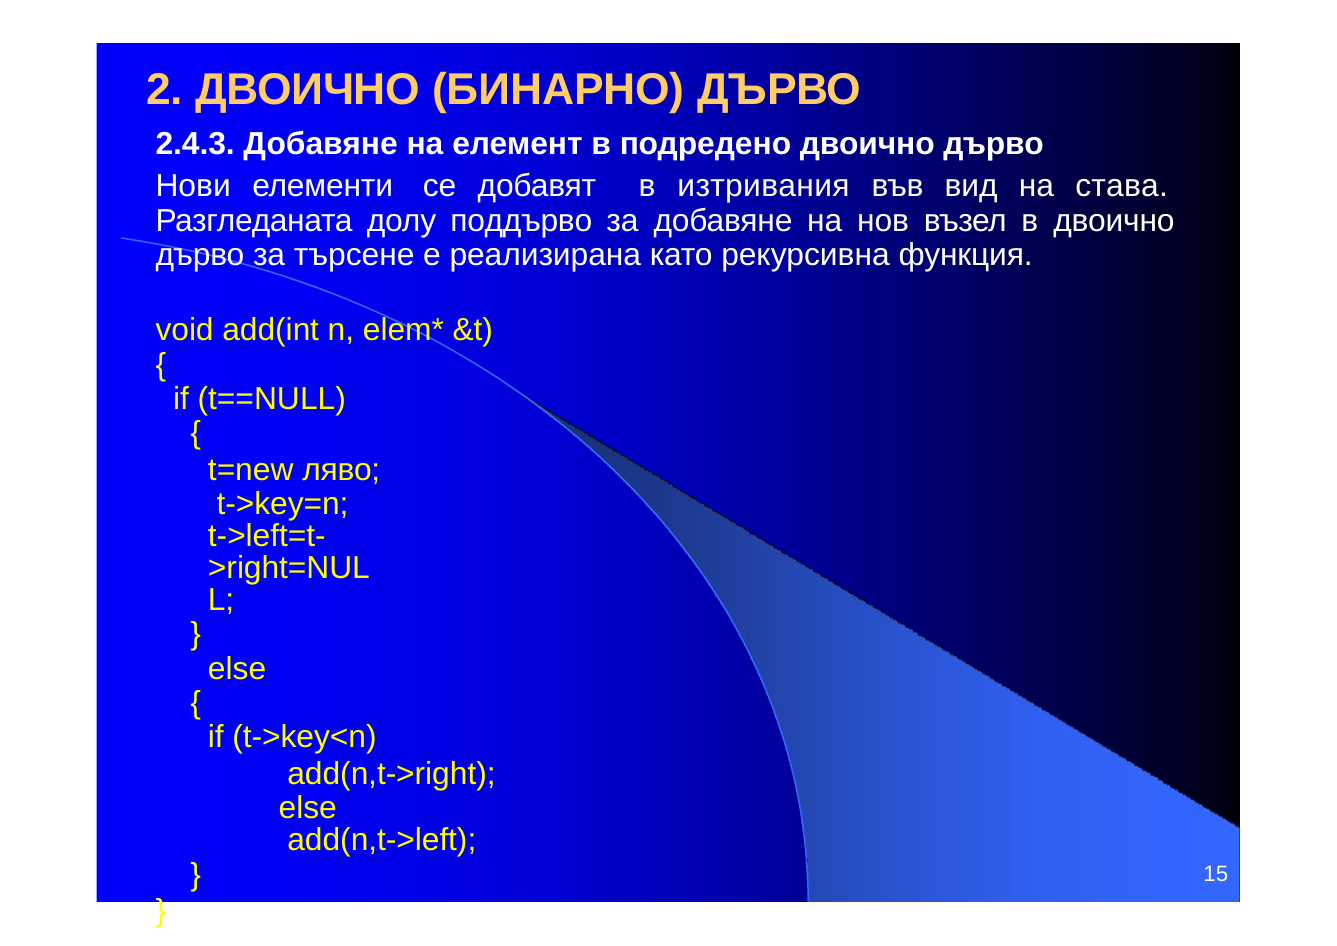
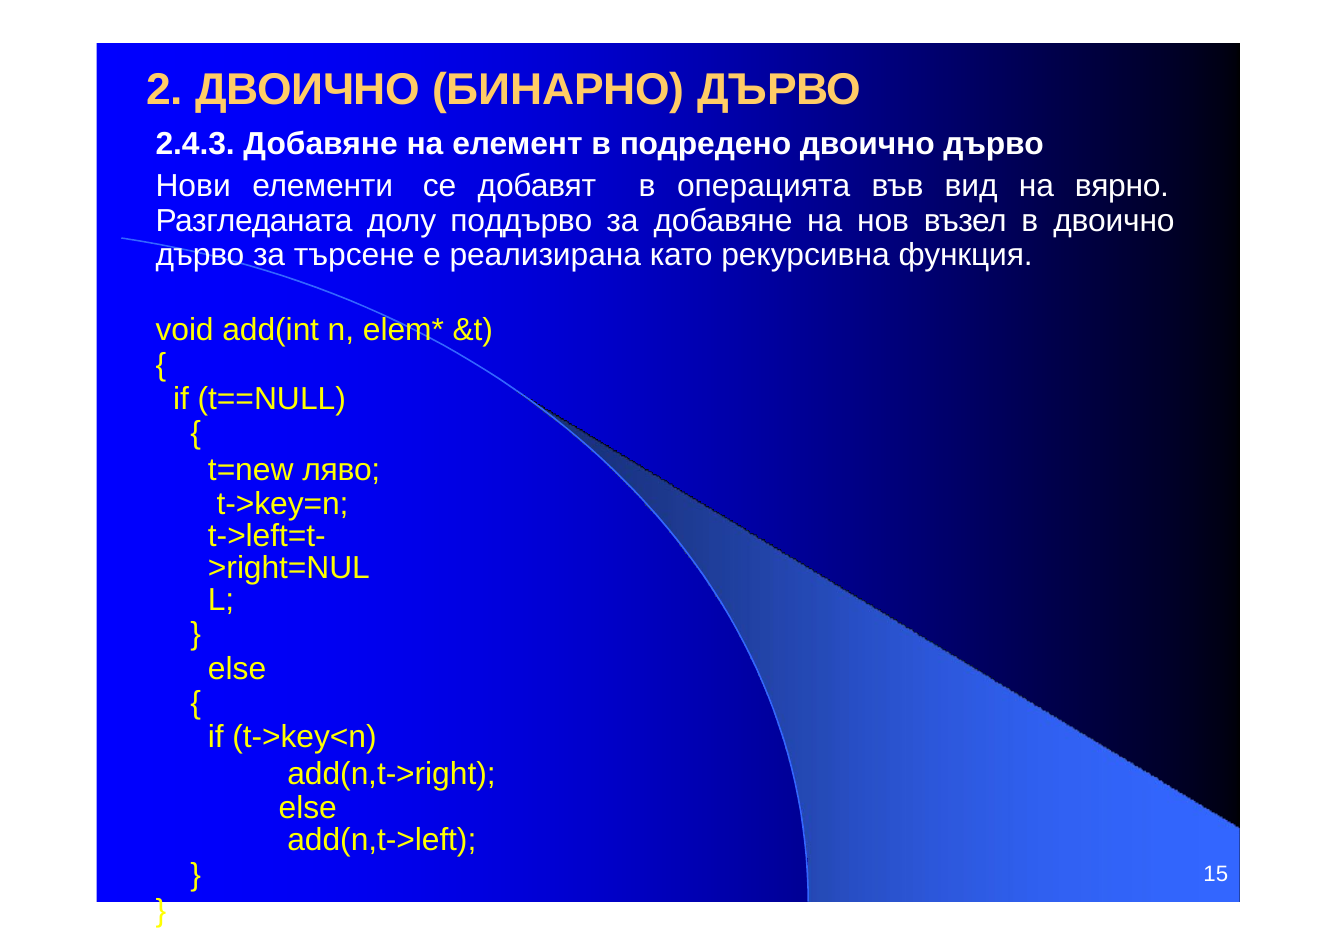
изтривания: изтривания -> операцията
става: става -> вярно
